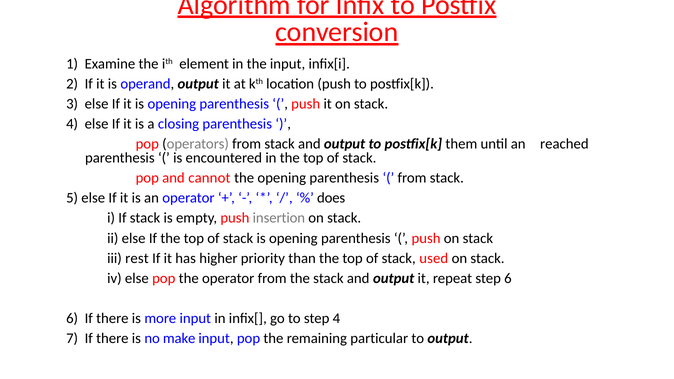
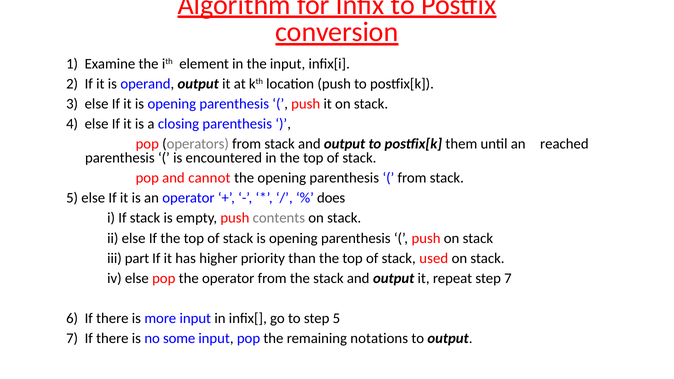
insertion: insertion -> contents
rest: rest -> part
step 6: 6 -> 7
step 4: 4 -> 5
make: make -> some
particular: particular -> notations
